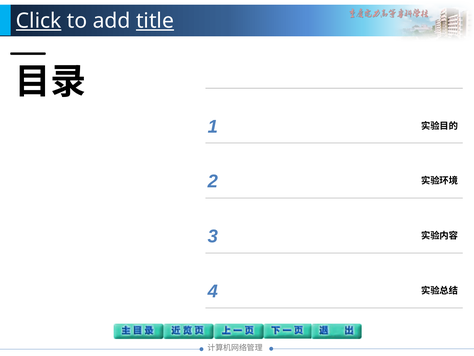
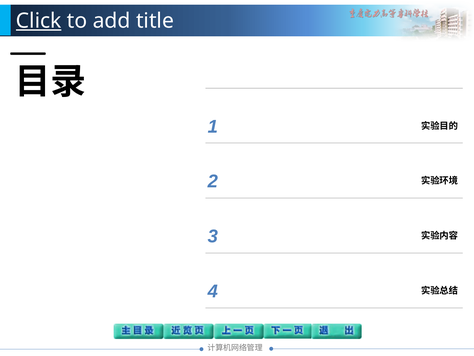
title underline: present -> none
